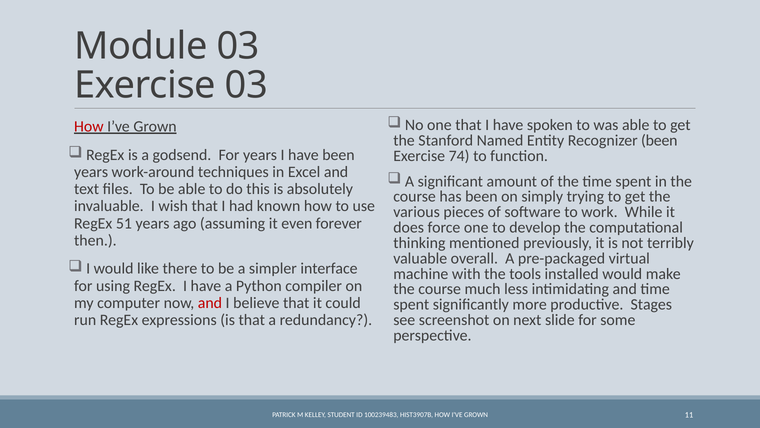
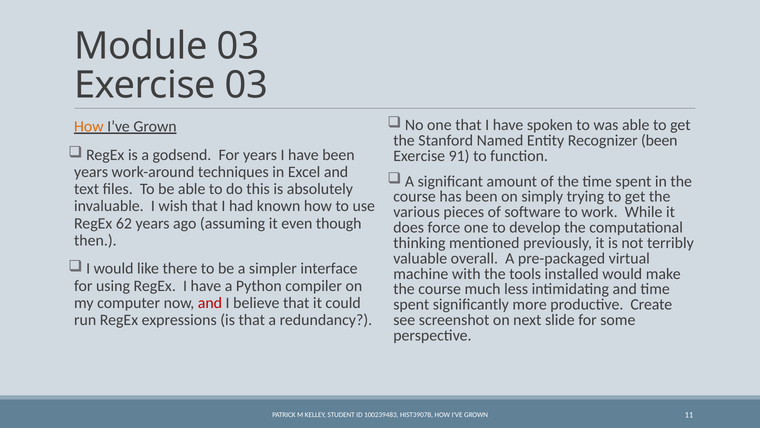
How at (89, 126) colour: red -> orange
74: 74 -> 91
51: 51 -> 62
forever: forever -> though
Stages: Stages -> Create
